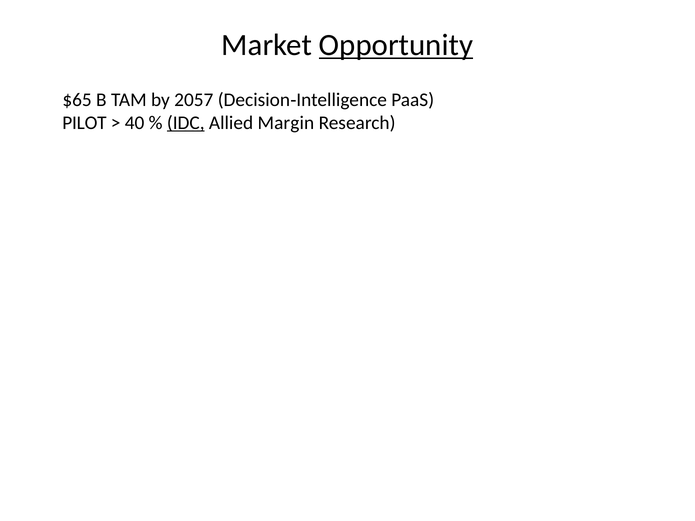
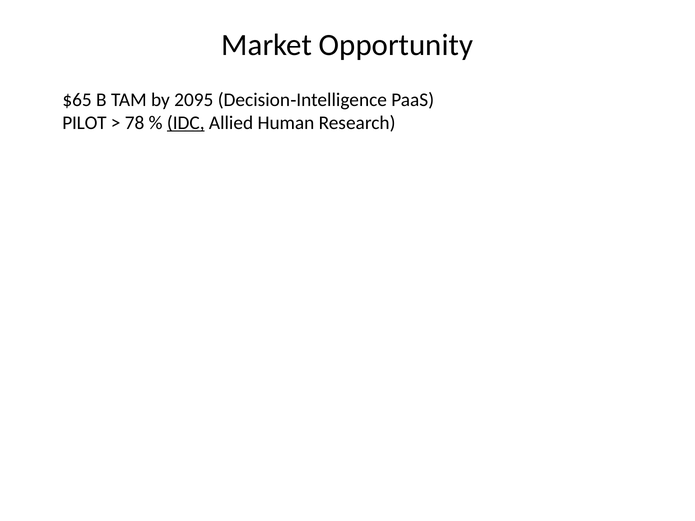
Opportunity underline: present -> none
2057: 2057 -> 2095
40: 40 -> 78
Margin: Margin -> Human
